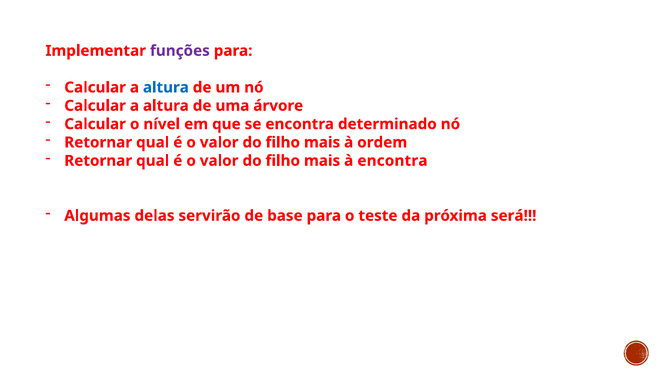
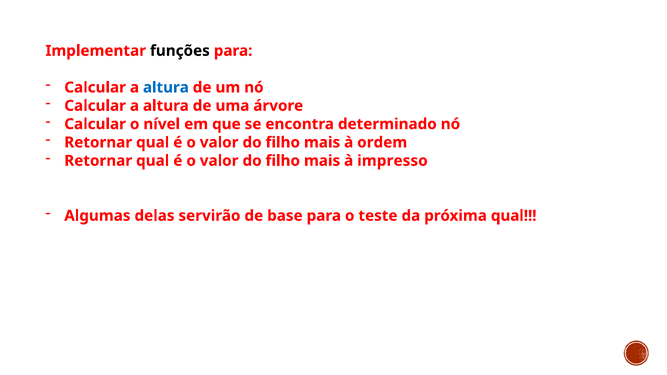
funções colour: purple -> black
à encontra: encontra -> impresso
próxima será: será -> qual
